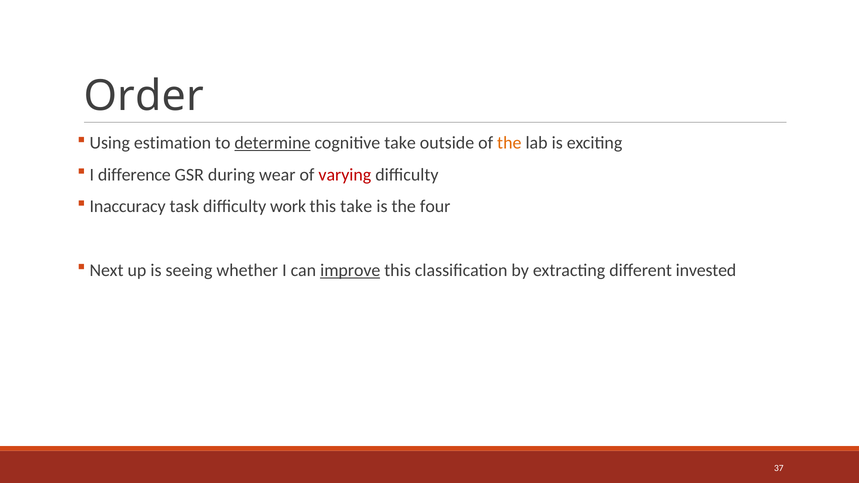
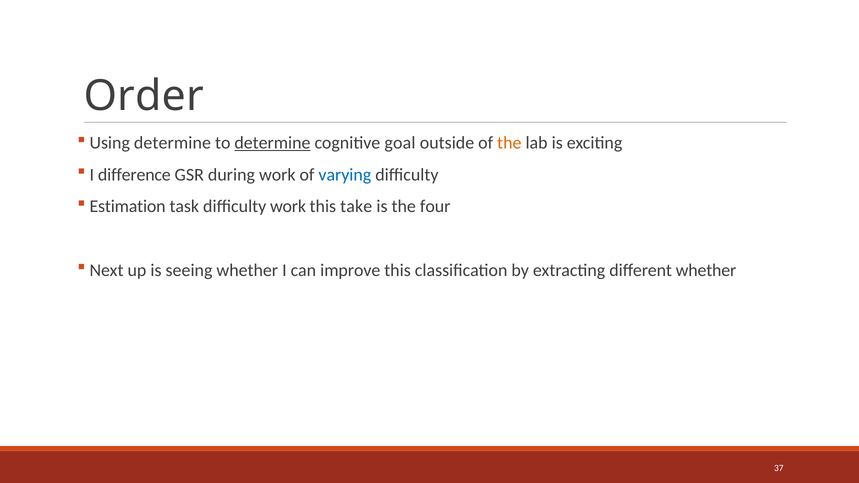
Using estimation: estimation -> determine
cognitive take: take -> goal
during wear: wear -> work
varying colour: red -> blue
Inaccuracy: Inaccuracy -> Estimation
improve underline: present -> none
different invested: invested -> whether
